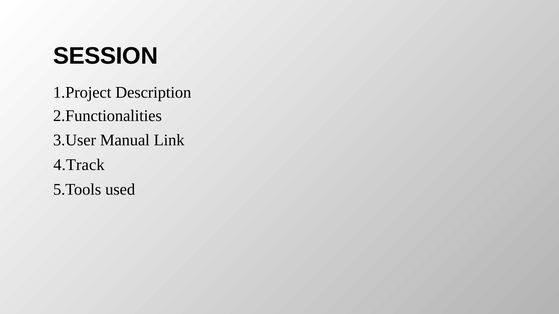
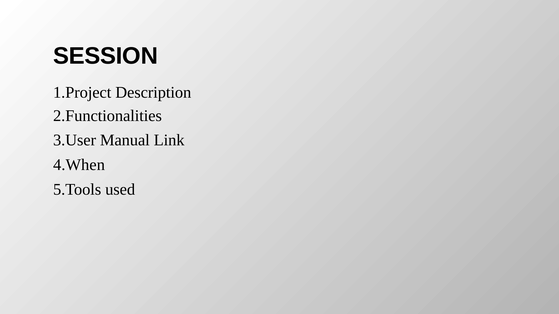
4.Track: 4.Track -> 4.When
